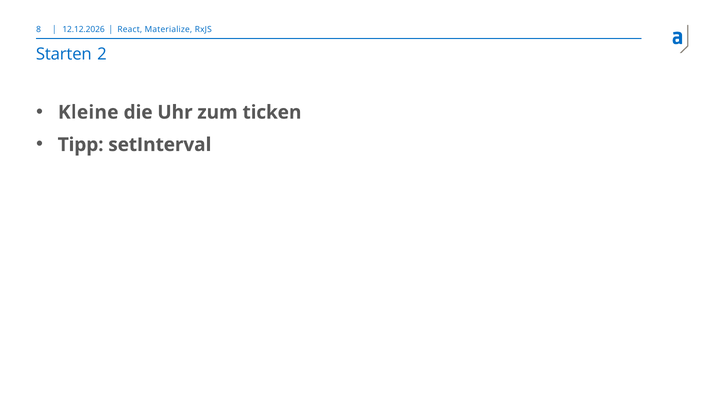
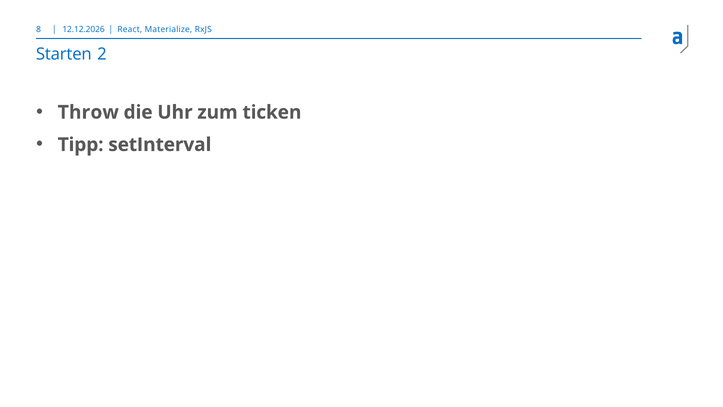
Kleine: Kleine -> Throw
